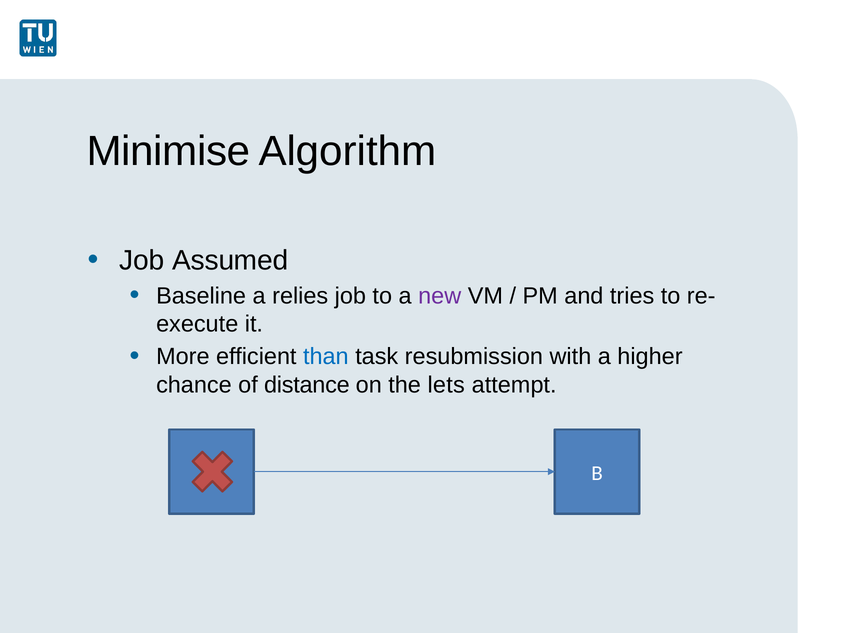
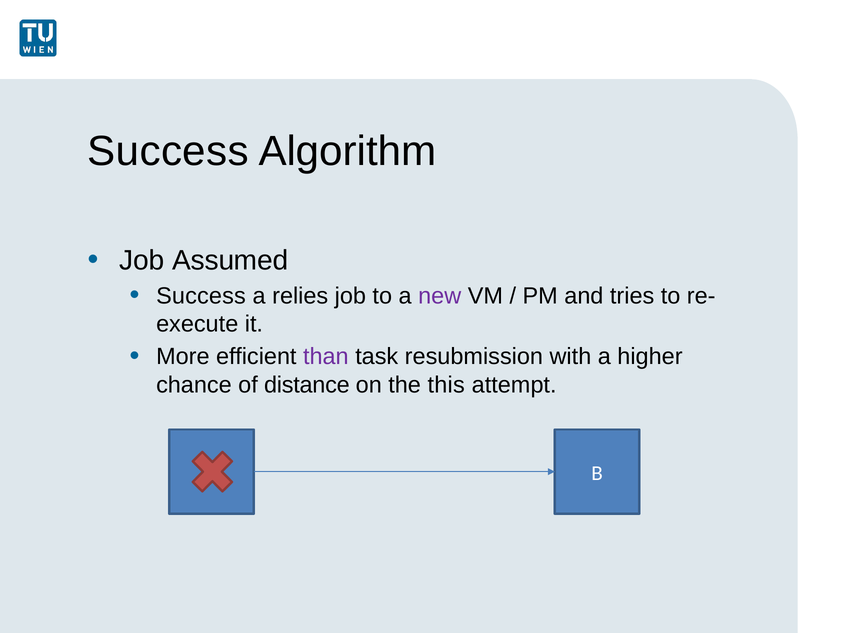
Minimise at (168, 151): Minimise -> Success
Baseline at (201, 296): Baseline -> Success
than colour: blue -> purple
lets: lets -> this
